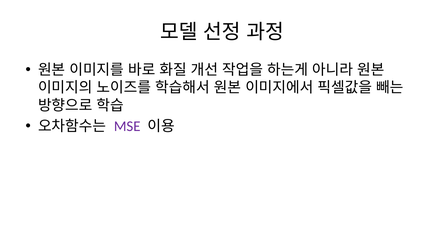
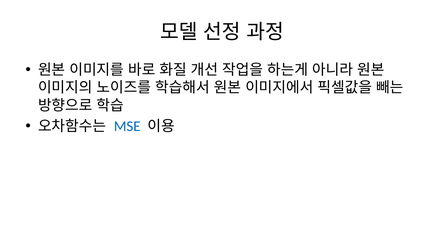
MSE colour: purple -> blue
